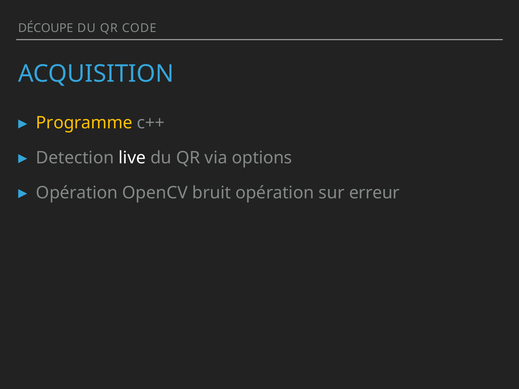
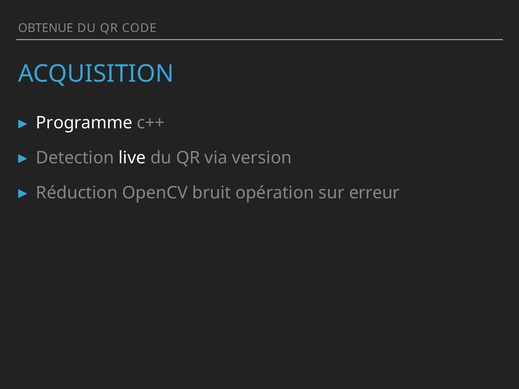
DÉCOUPE: DÉCOUPE -> OBTENUE
Programme colour: yellow -> white
options: options -> version
Opération at (77, 193): Opération -> Réduction
